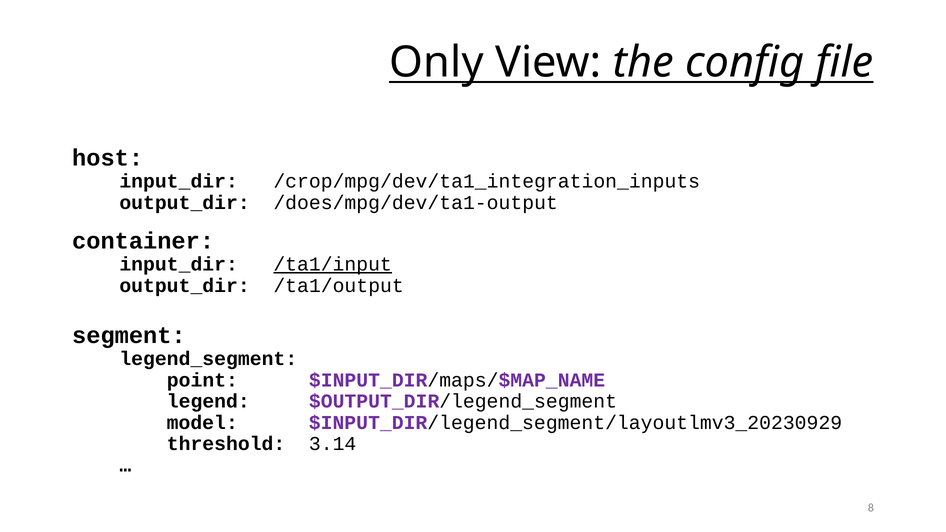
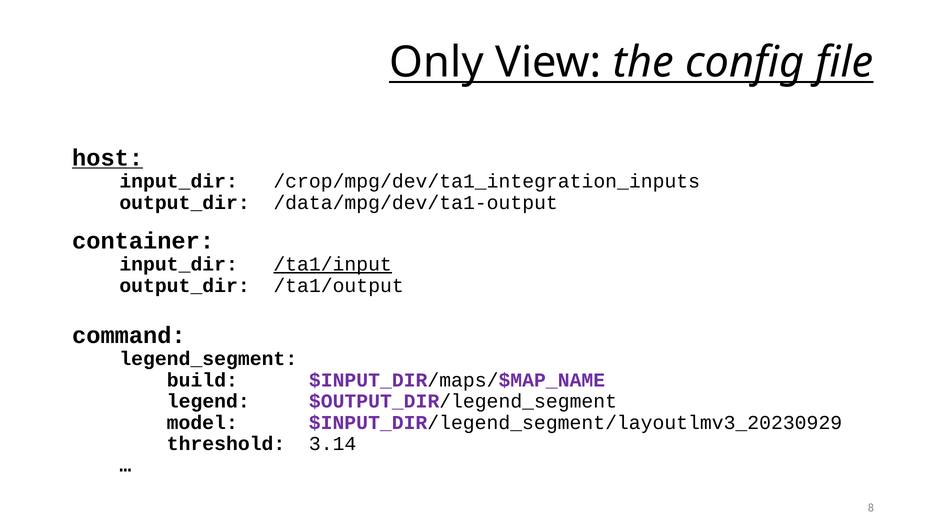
host underline: none -> present
/does/mpg/dev/ta1-output: /does/mpg/dev/ta1-output -> /data/mpg/dev/ta1-output
segment: segment -> command
point: point -> build
